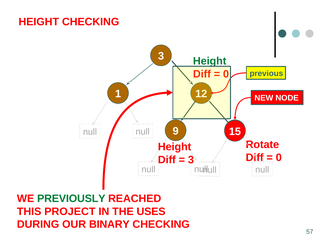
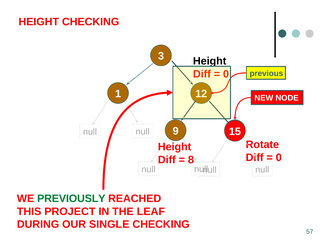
Height at (210, 61) colour: green -> black
3 at (191, 160): 3 -> 8
USES: USES -> LEAF
BINARY: BINARY -> SINGLE
